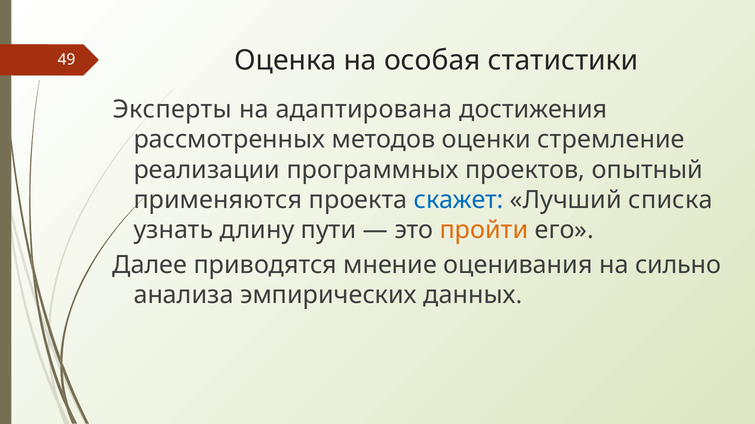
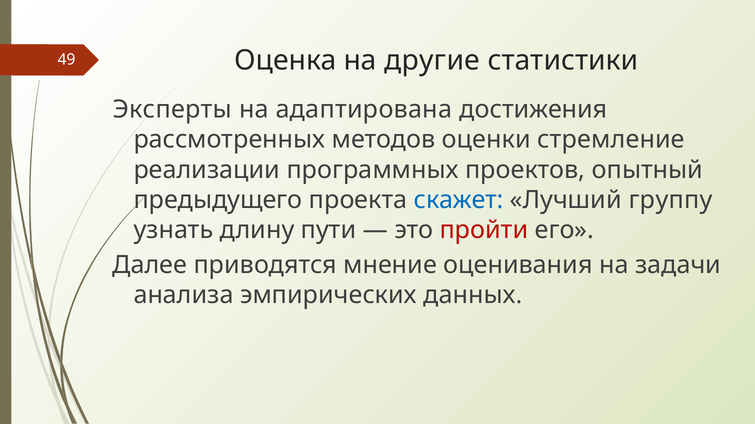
особая: особая -> другие
применяются: применяются -> предыдущего
списка: списка -> группу
пройти colour: orange -> red
сильно: сильно -> задачи
